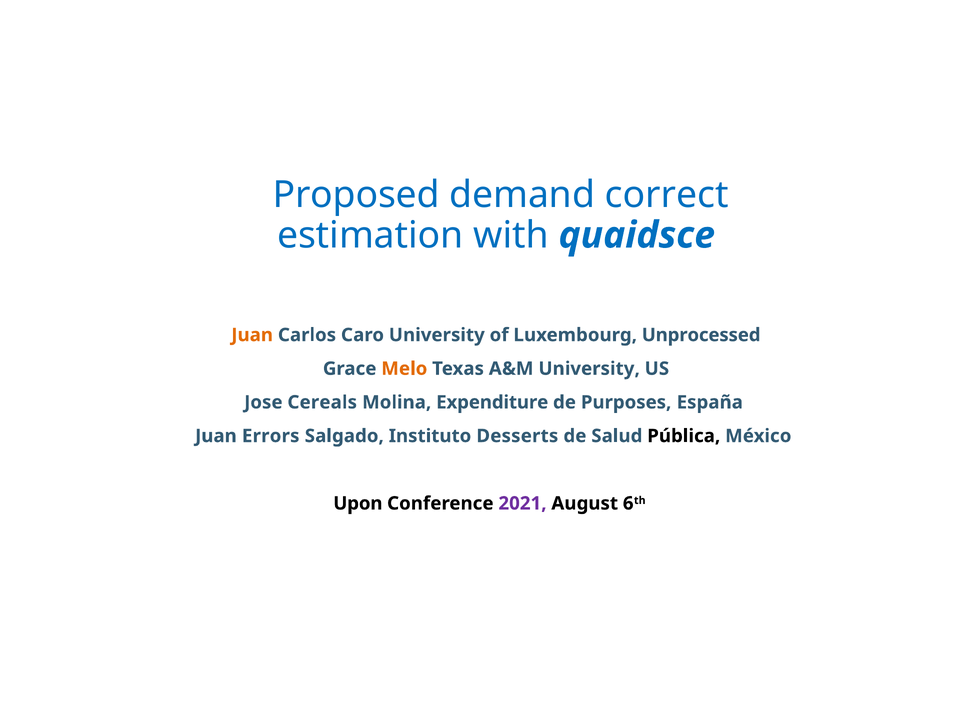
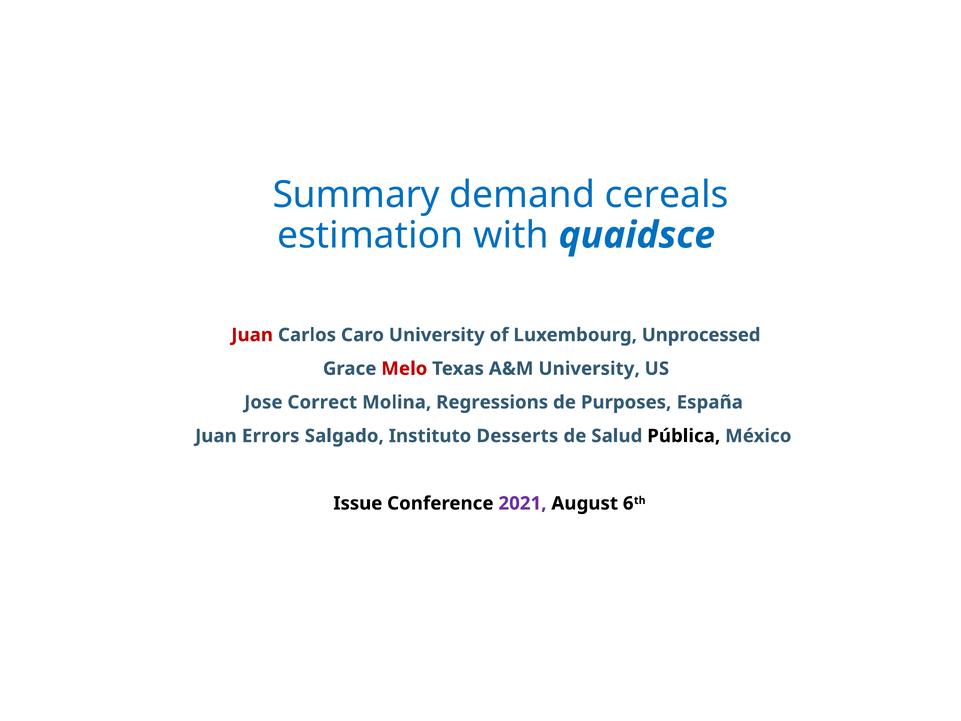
Proposed: Proposed -> Summary
correct: correct -> cereals
Juan at (252, 335) colour: orange -> red
Melo colour: orange -> red
Cereals: Cereals -> Correct
Expenditure: Expenditure -> Regressions
Upon: Upon -> Issue
